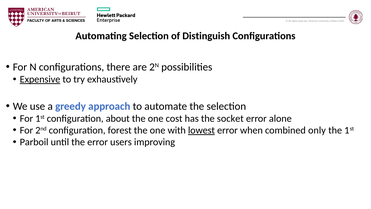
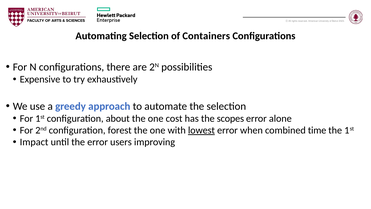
Distinguish: Distinguish -> Containers
Expensive underline: present -> none
socket: socket -> scopes
only: only -> time
Parboil: Parboil -> Impact
